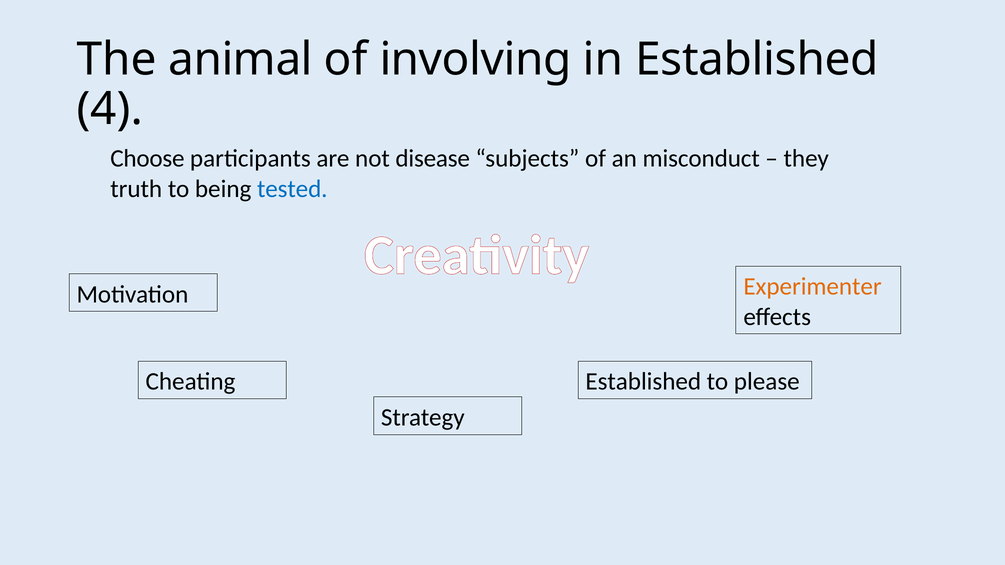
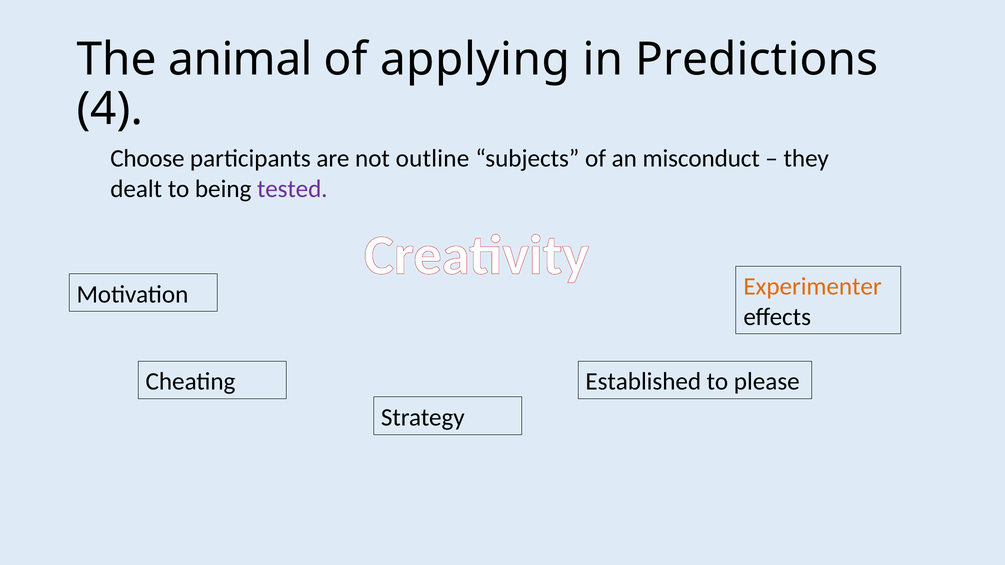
involving: involving -> applying
in Established: Established -> Predictions
disease: disease -> outline
truth: truth -> dealt
tested colour: blue -> purple
